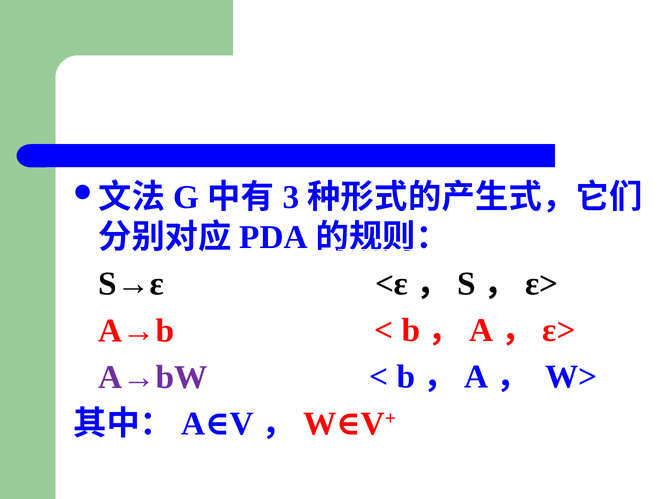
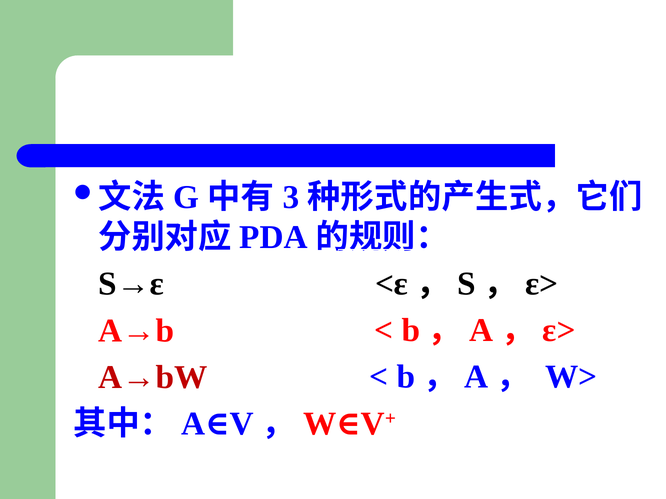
A→bW colour: purple -> red
